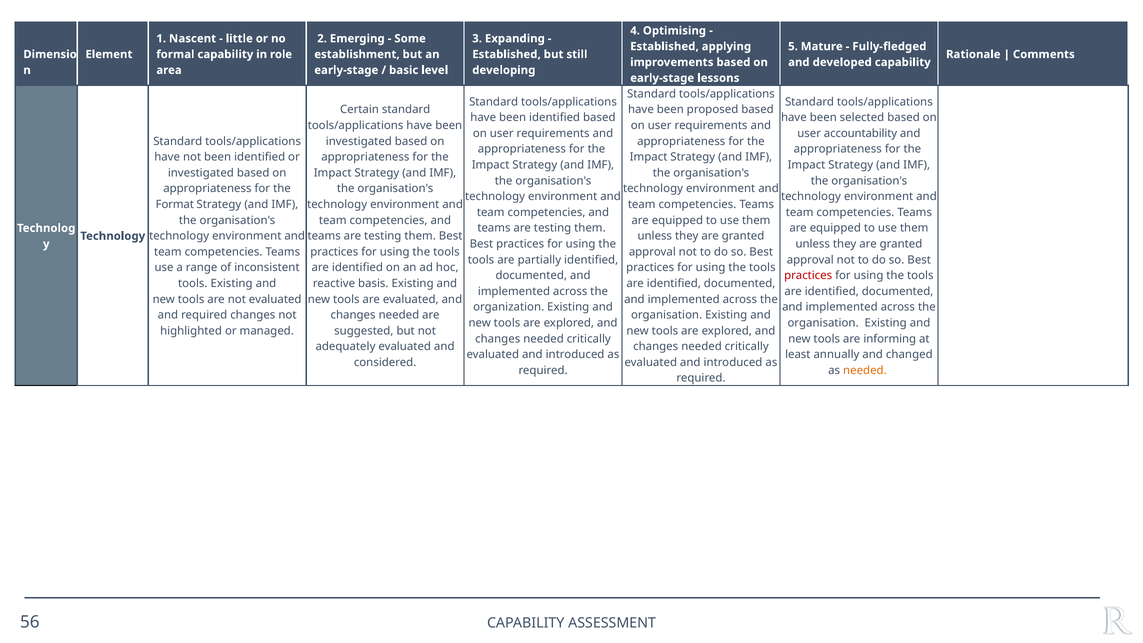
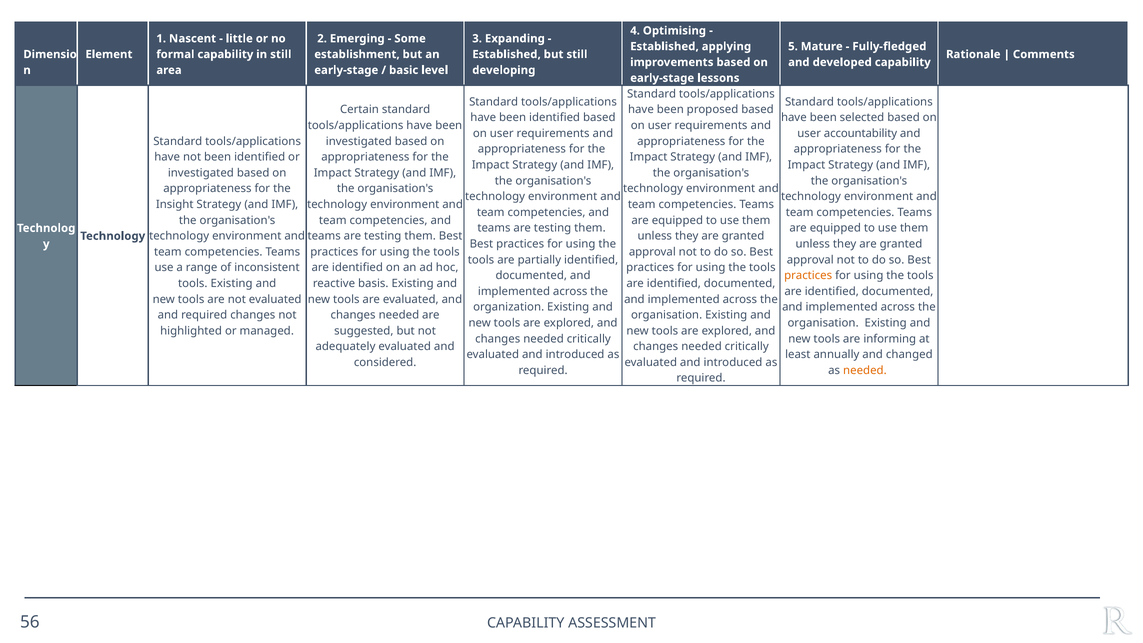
in role: role -> still
Format: Format -> Insight
practices at (808, 276) colour: red -> orange
